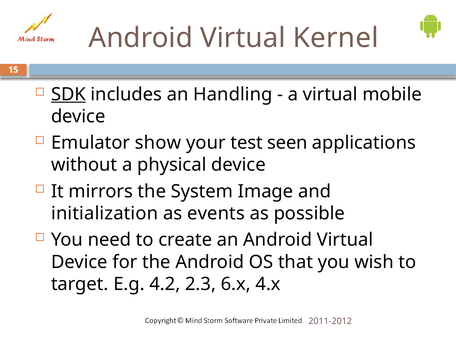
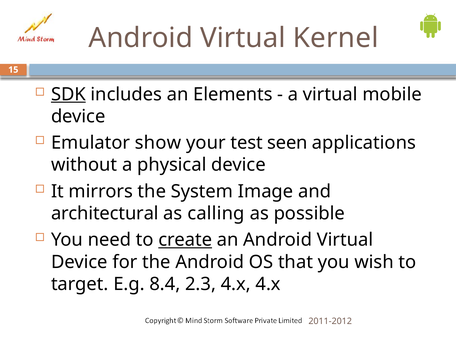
Handling: Handling -> Elements
initialization: initialization -> architectural
events: events -> calling
create underline: none -> present
4.2: 4.2 -> 8.4
2.3 6.x: 6.x -> 4.x
